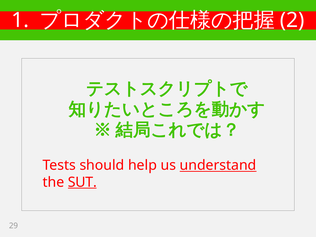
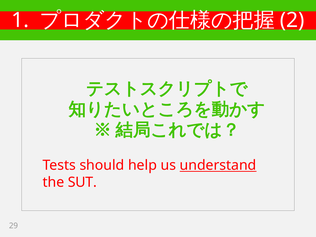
SUT underline: present -> none
